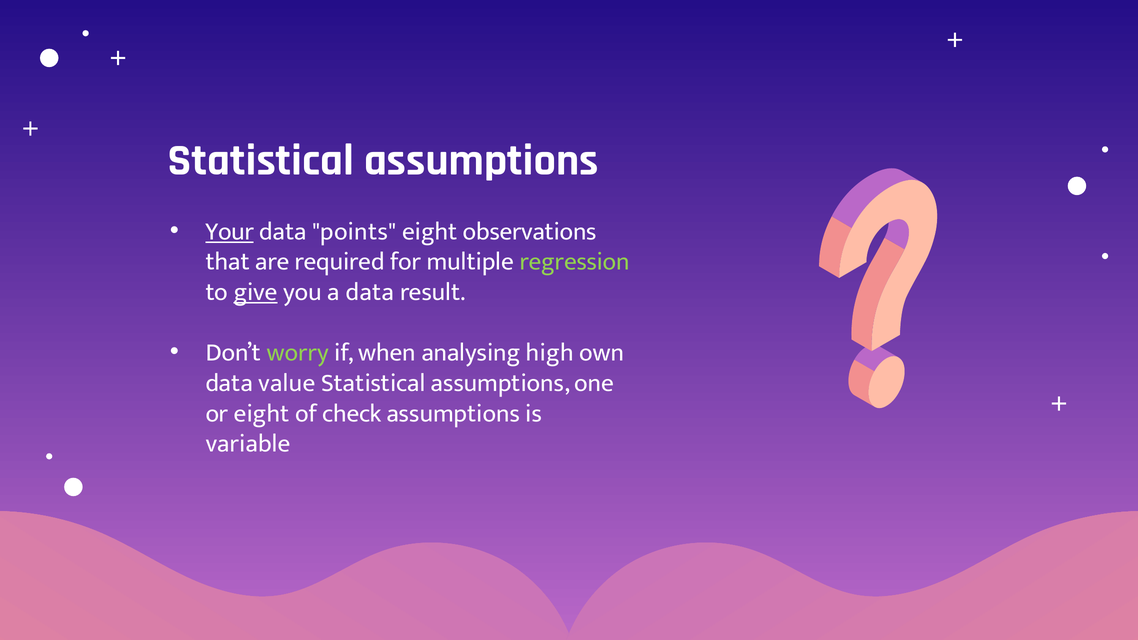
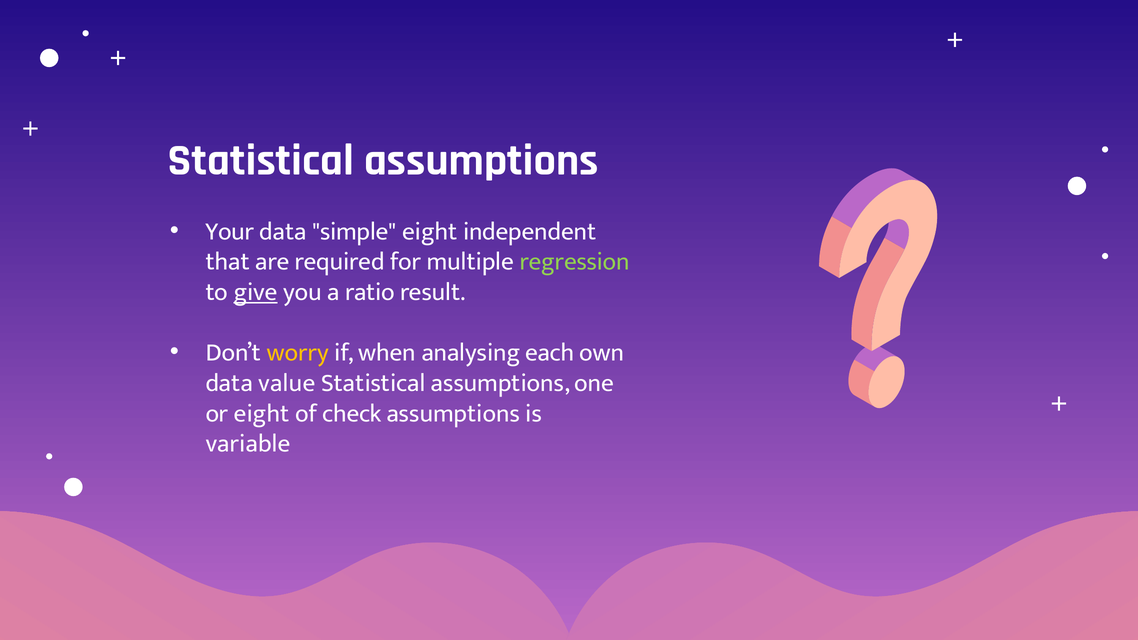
Your underline: present -> none
points: points -> simple
observations: observations -> independent
a data: data -> ratio
worry colour: light green -> yellow
high: high -> each
